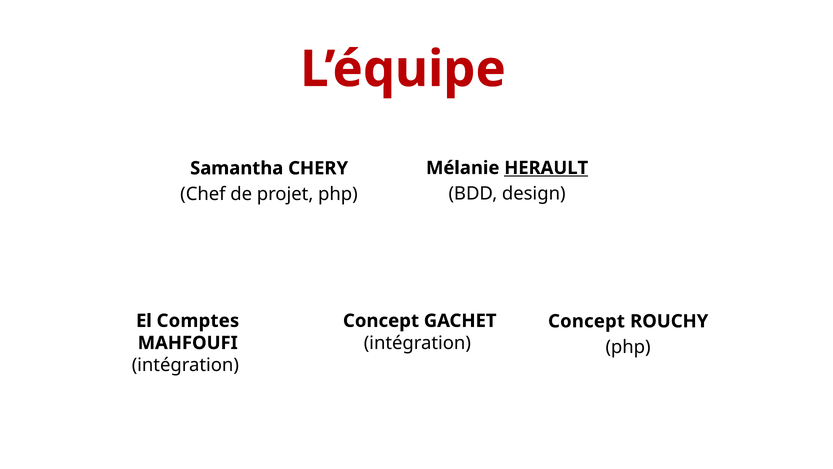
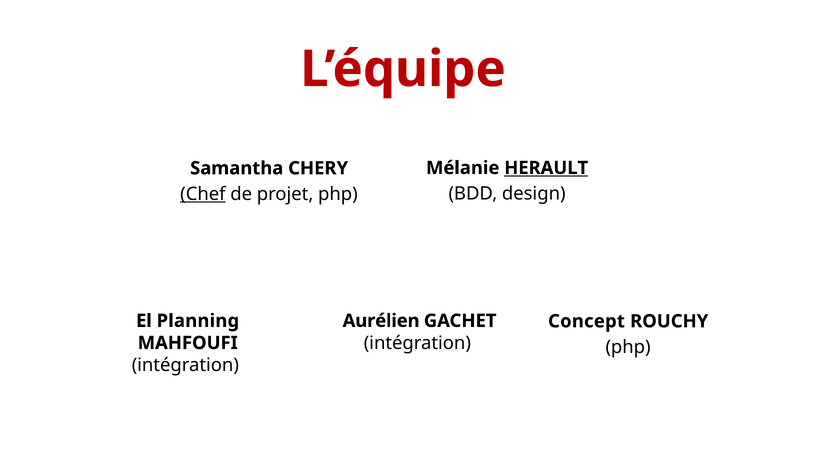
Chef underline: none -> present
Comptes: Comptes -> Planning
Concept at (381, 321): Concept -> Aurélien
